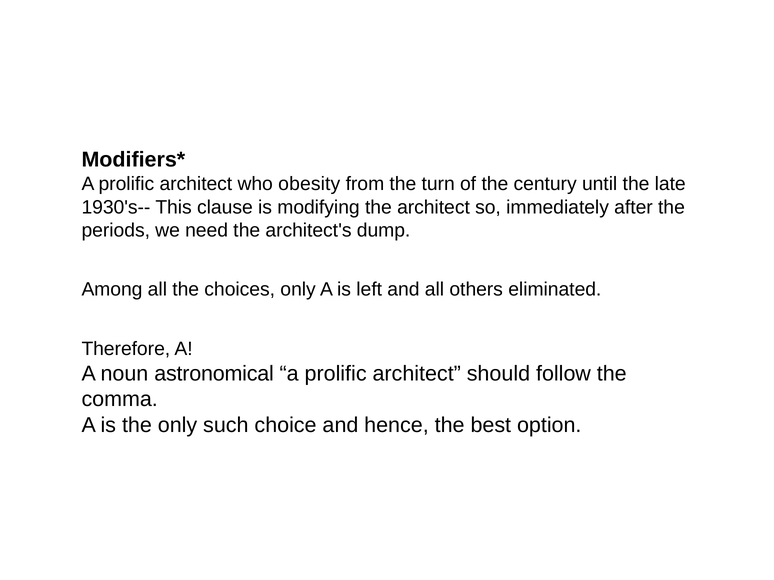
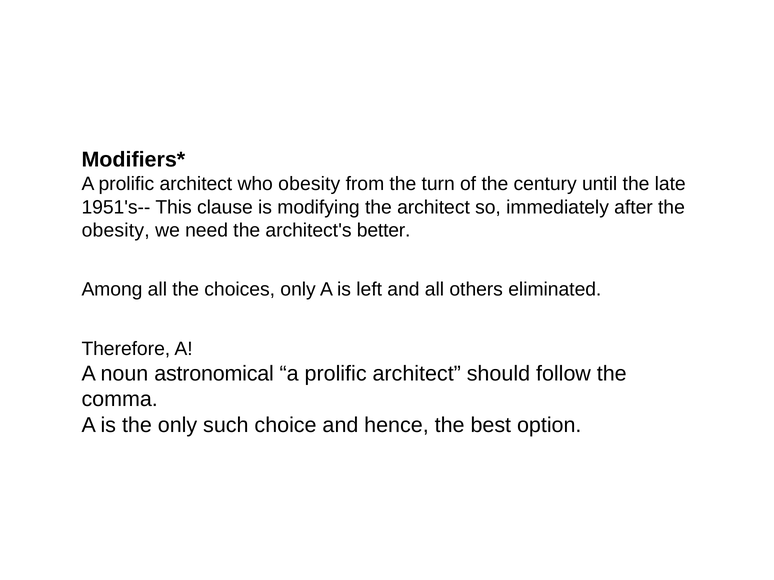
1930's--: 1930's-- -> 1951's--
periods at (116, 231): periods -> obesity
dump: dump -> better
